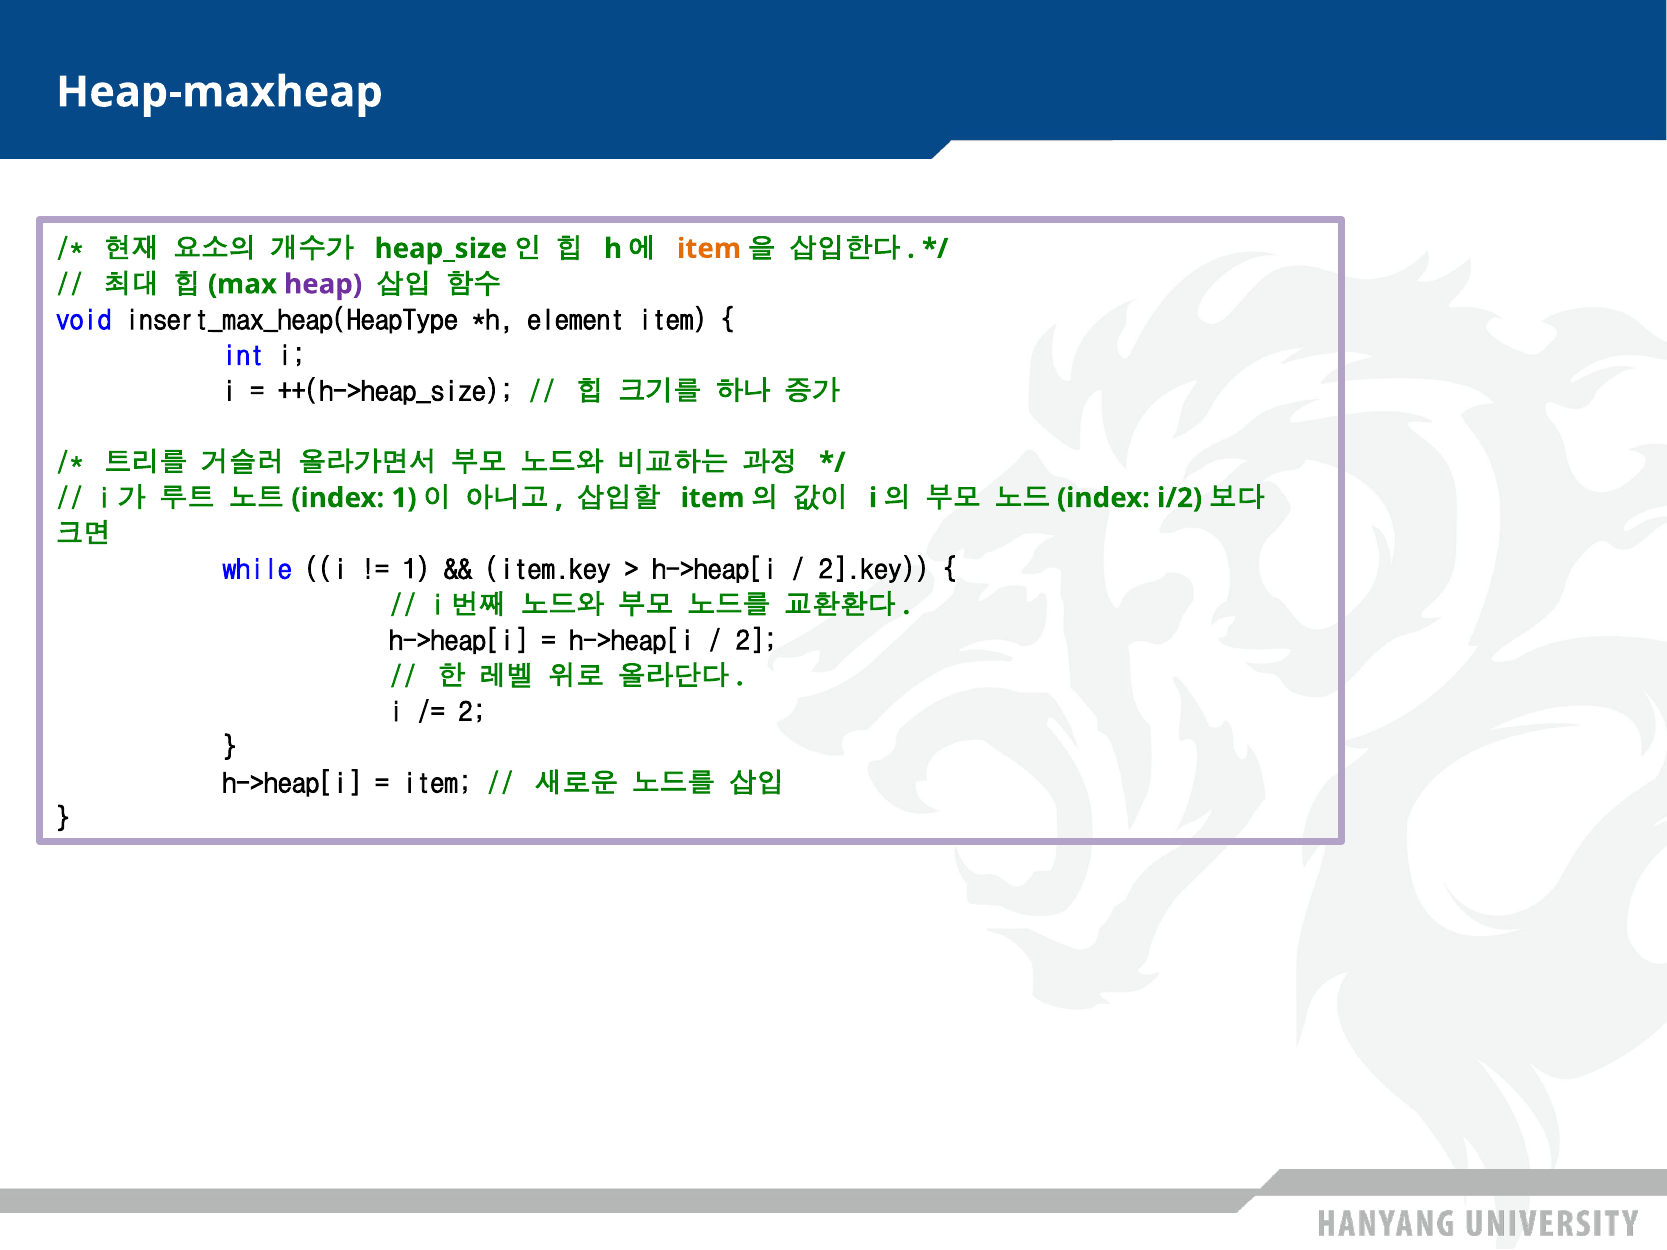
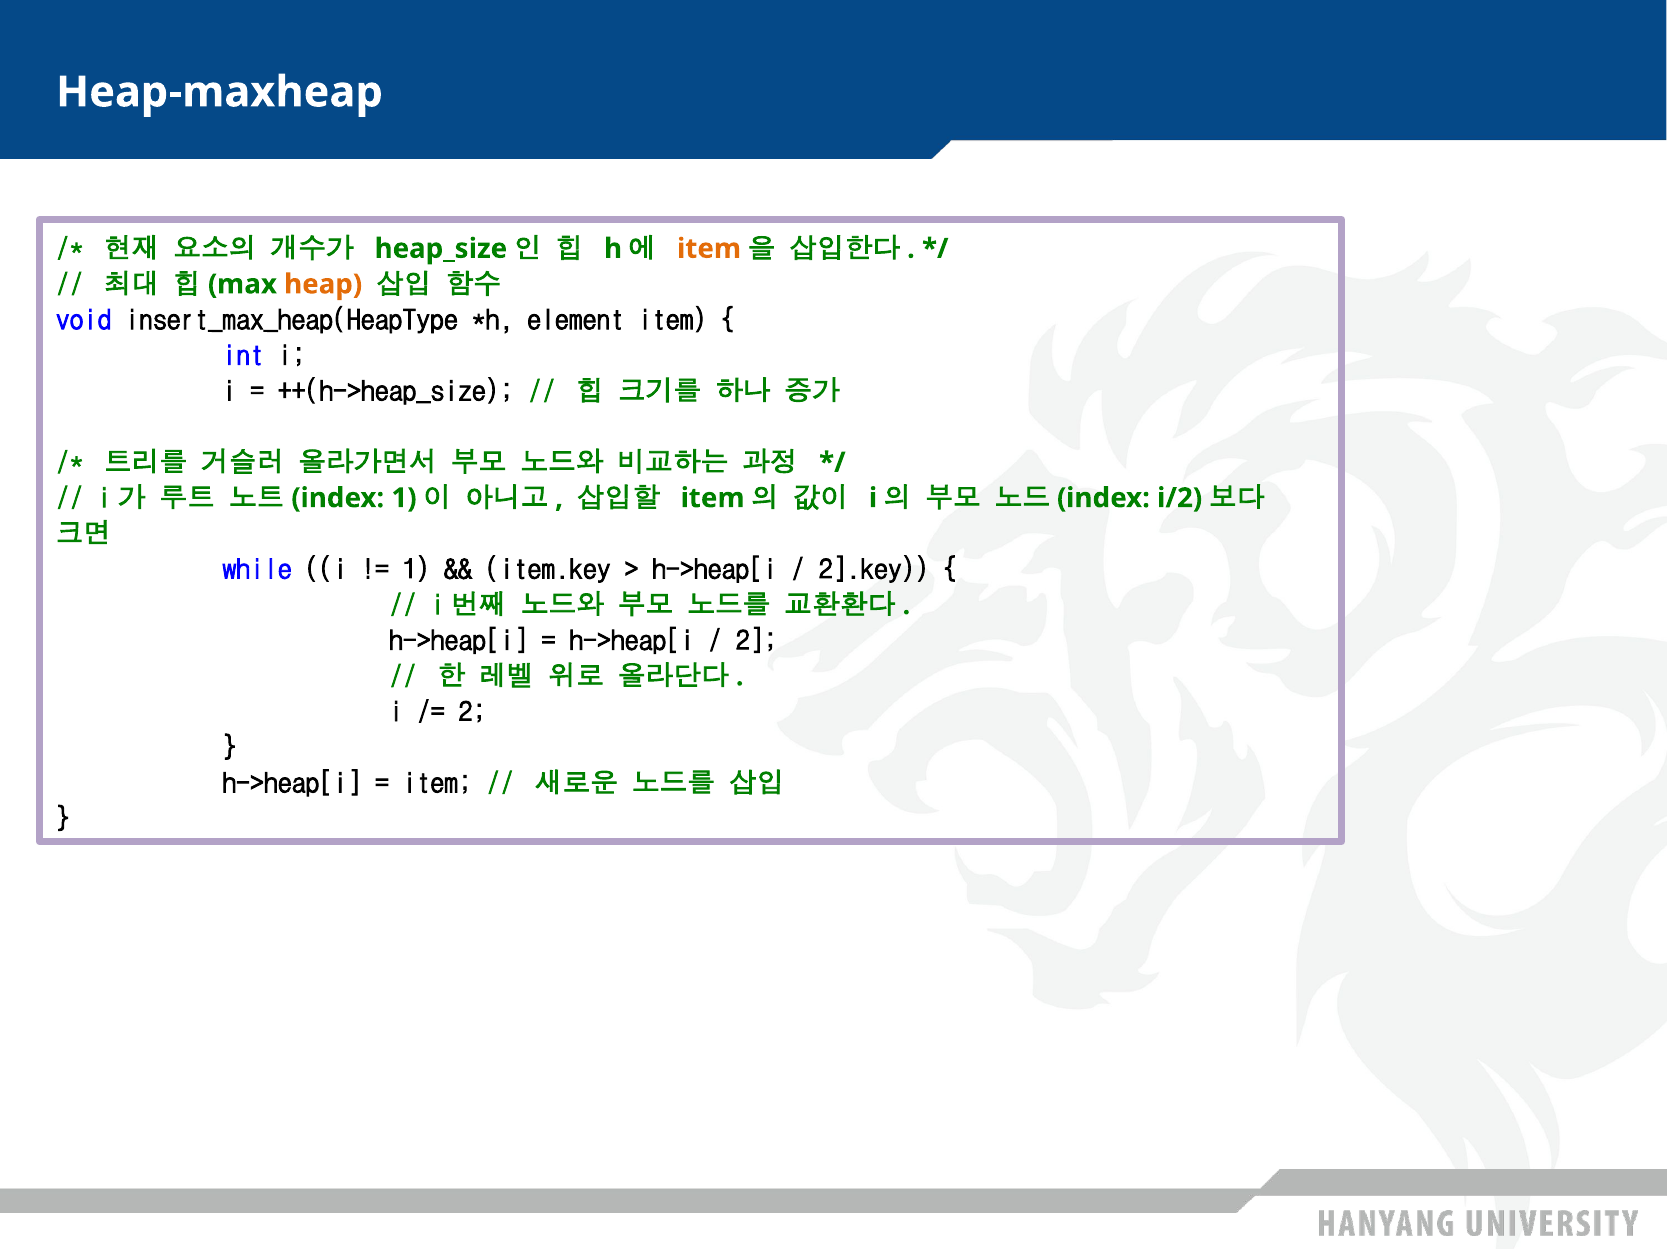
heap colour: purple -> orange
